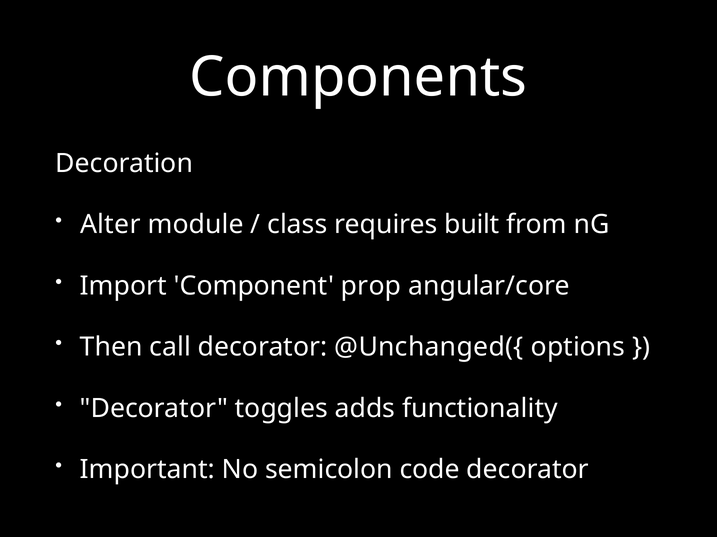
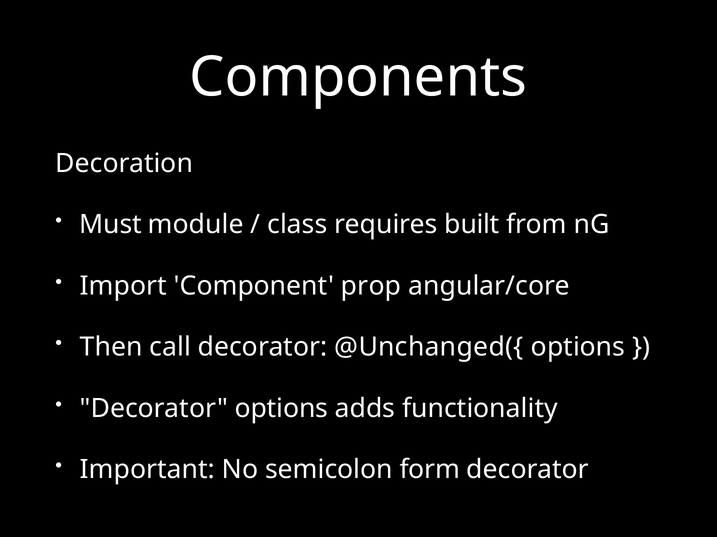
Alter: Alter -> Must
Decorator toggles: toggles -> options
code: code -> form
